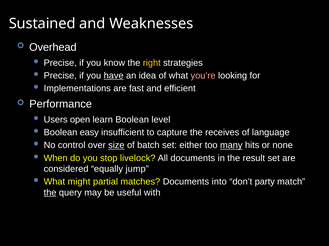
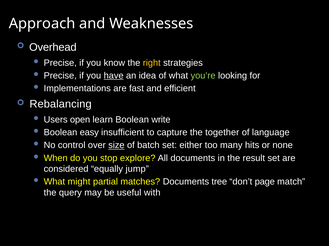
Sustained: Sustained -> Approach
you’re colour: pink -> light green
Performance: Performance -> Rebalancing
level: level -> write
receives: receives -> together
many underline: present -> none
livelock: livelock -> explore
into: into -> tree
party: party -> page
the at (50, 193) underline: present -> none
